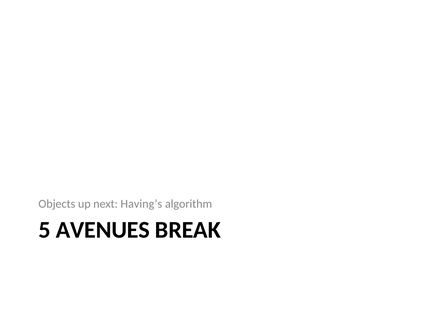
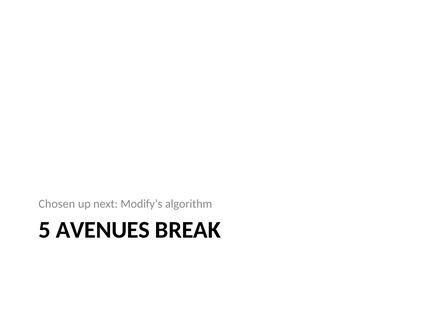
Objects: Objects -> Chosen
Having’s: Having’s -> Modify’s
